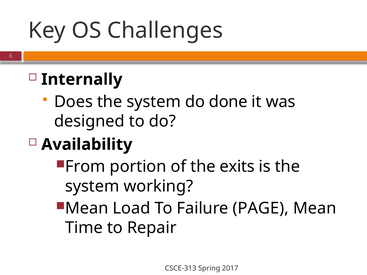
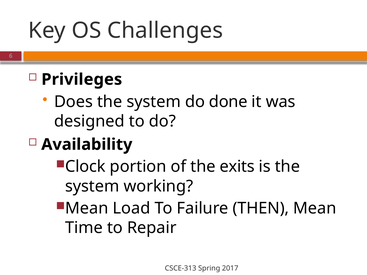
Internally: Internally -> Privileges
From: From -> Clock
PAGE: PAGE -> THEN
